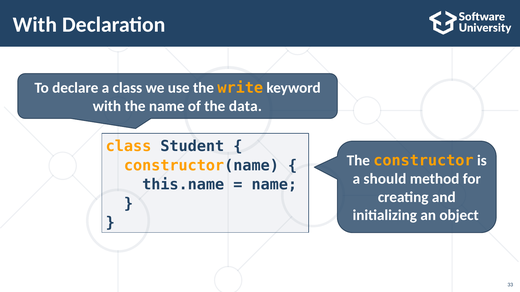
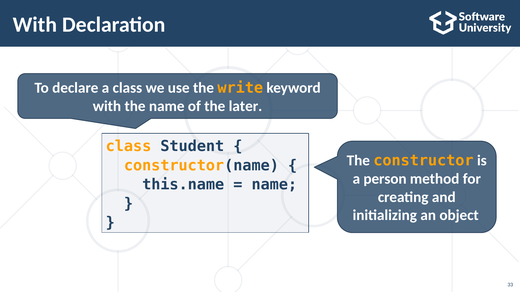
data: data -> later
should: should -> person
